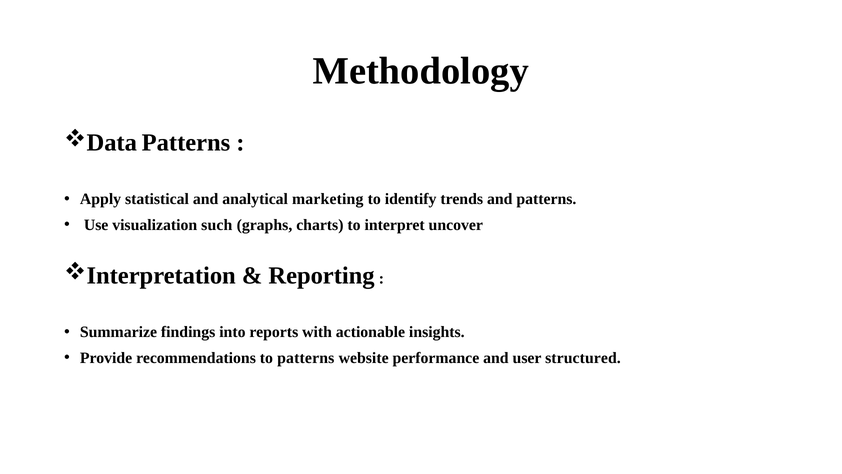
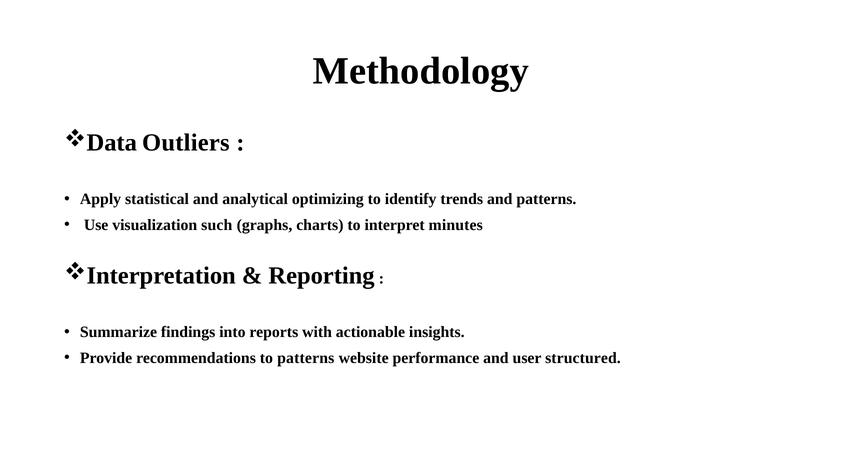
Patterns at (186, 142): Patterns -> Outliers
marketing: marketing -> optimizing
uncover: uncover -> minutes
